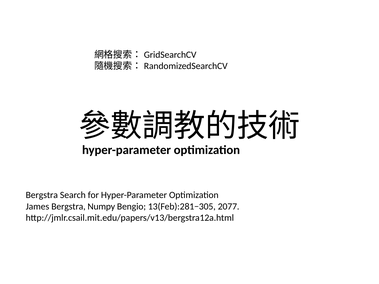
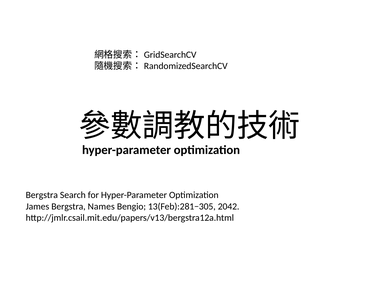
Numpy: Numpy -> Names
2077: 2077 -> 2042
